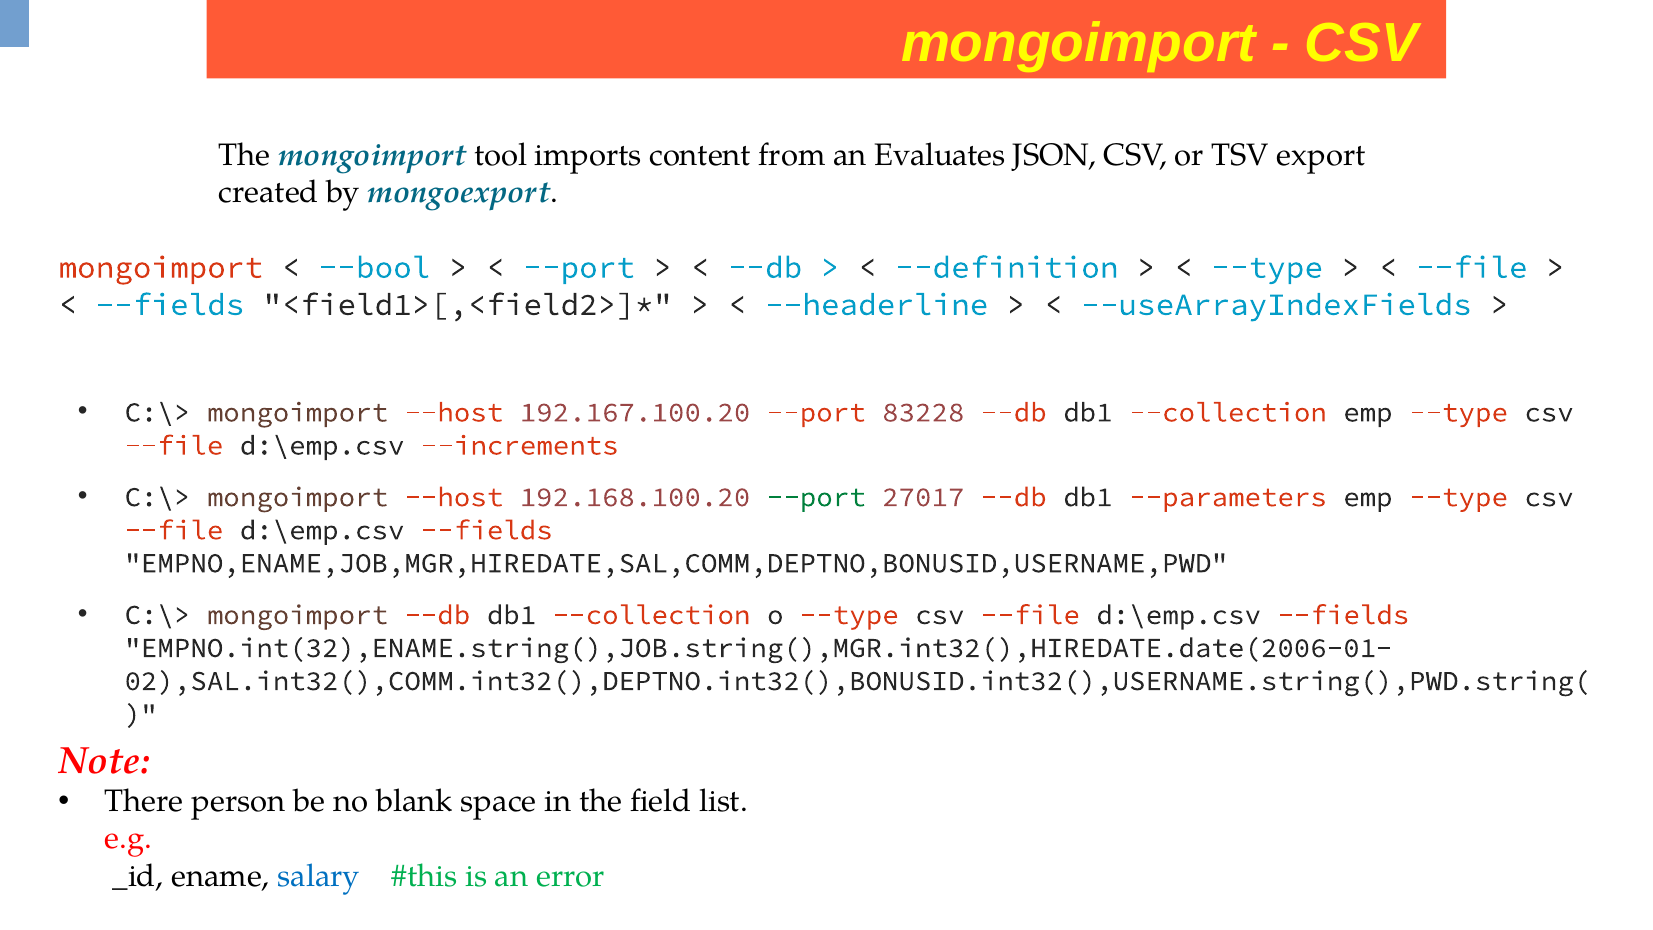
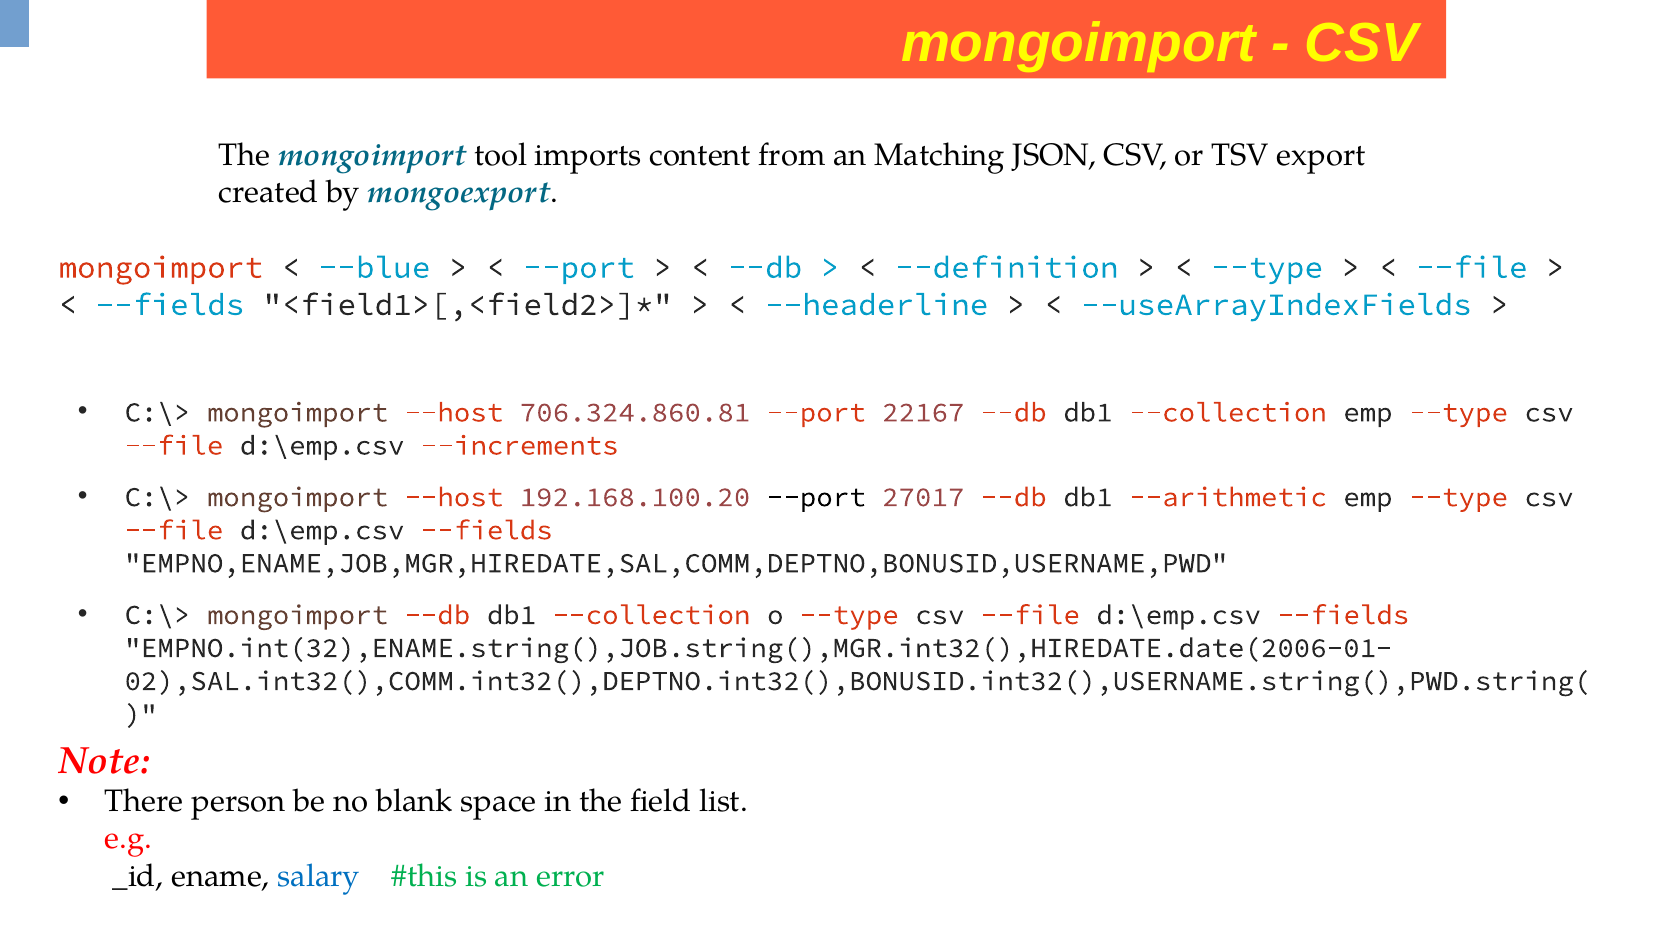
Evaluates: Evaluates -> Matching
--bool: --bool -> --blue
192.167.100.20: 192.167.100.20 -> 706.324.860.81
83228: 83228 -> 22167
--port at (816, 497) colour: green -> black
--parameters: --parameters -> --arithmetic
